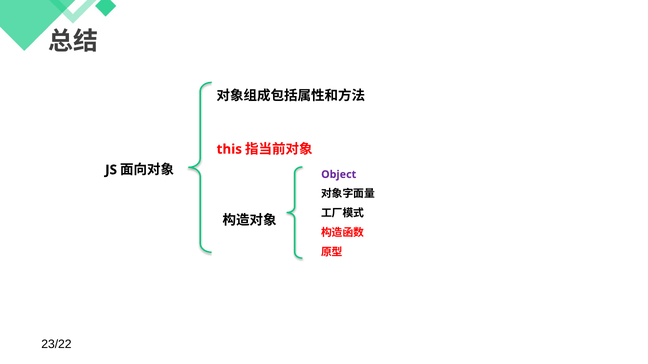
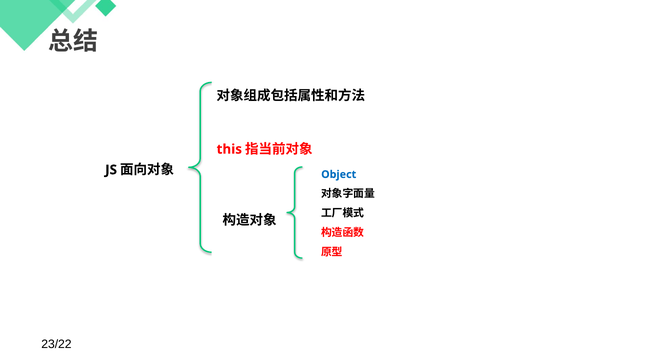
Object colour: purple -> blue
